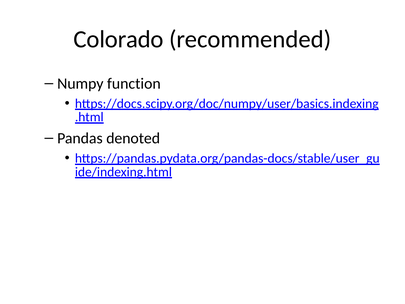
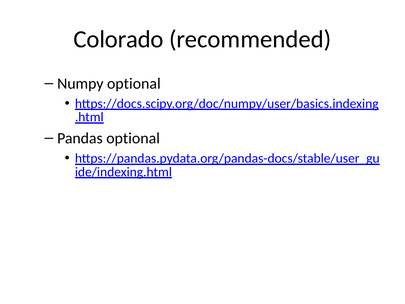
Numpy function: function -> optional
Pandas denoted: denoted -> optional
